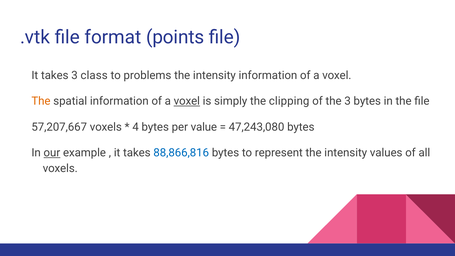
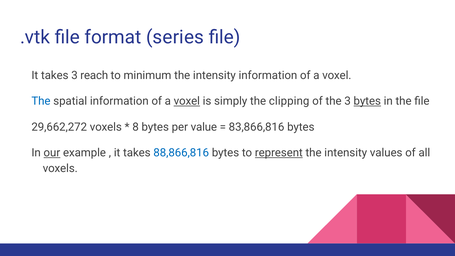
points: points -> series
class: class -> reach
problems: problems -> minimum
The at (41, 101) colour: orange -> blue
bytes at (367, 101) underline: none -> present
57,207,667: 57,207,667 -> 29,662,272
4: 4 -> 8
47,243,080: 47,243,080 -> 83,866,816
represent underline: none -> present
